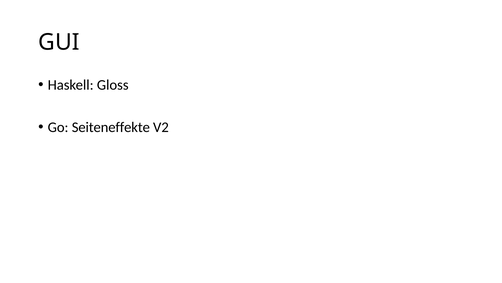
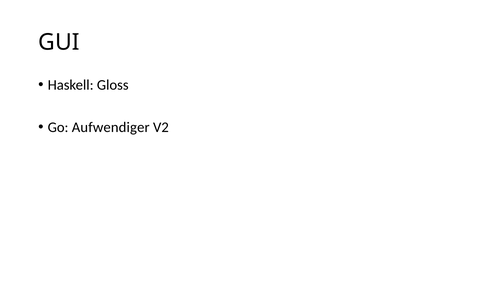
Seiteneffekte: Seiteneffekte -> Aufwendiger
